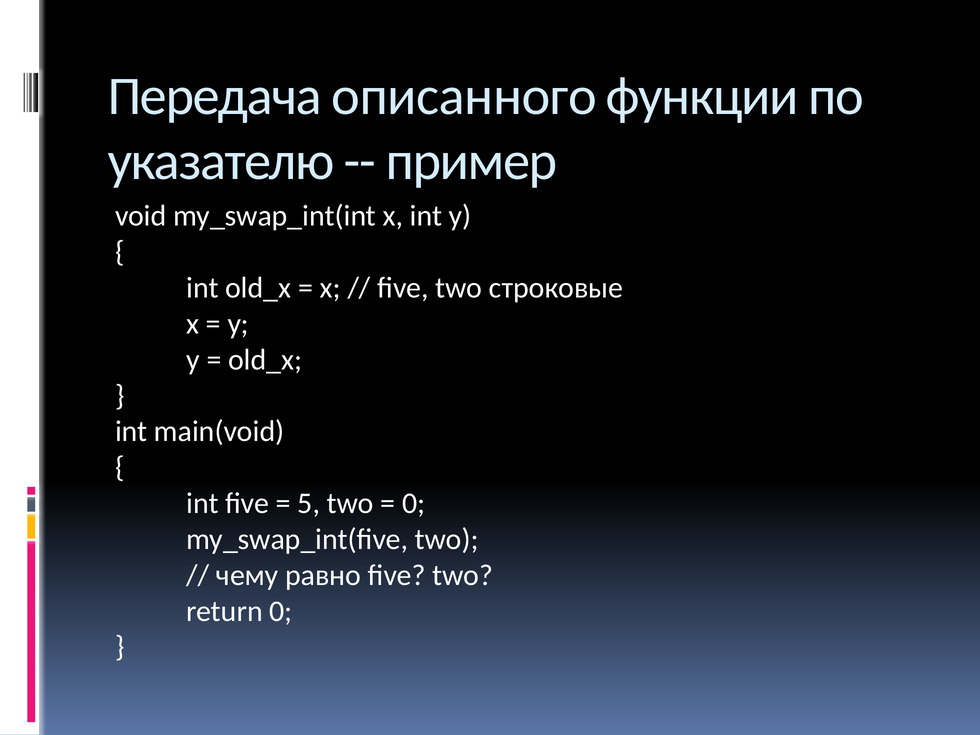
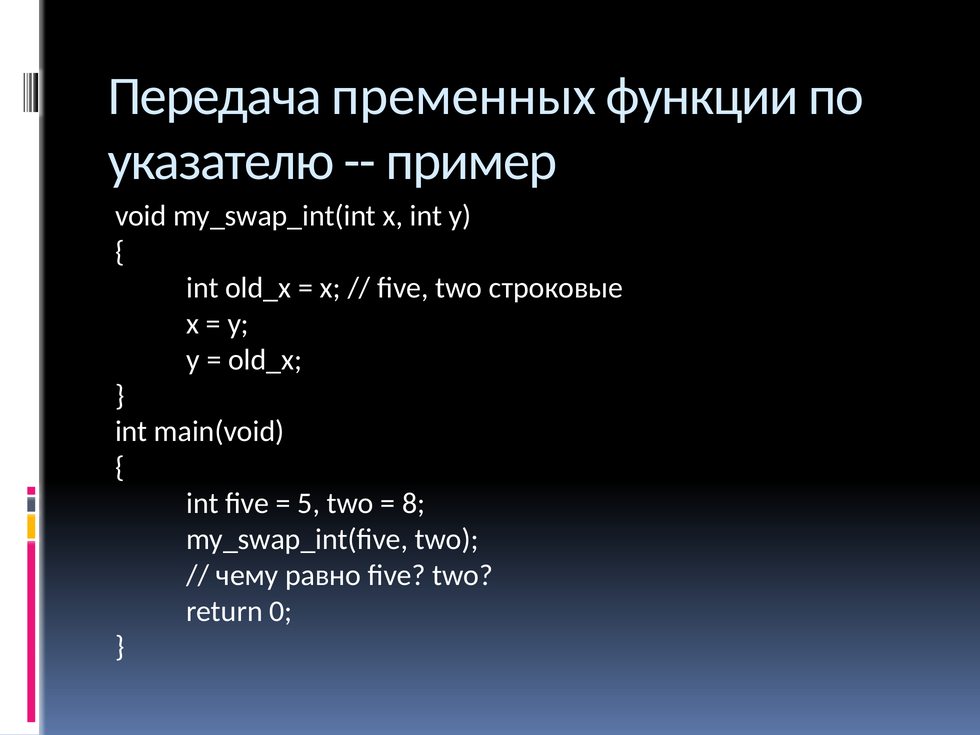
описанного: описанного -> пременных
0 at (414, 503): 0 -> 8
